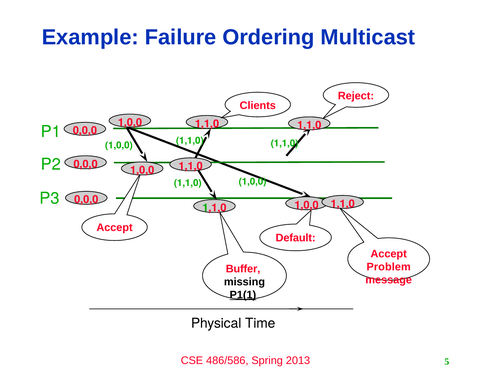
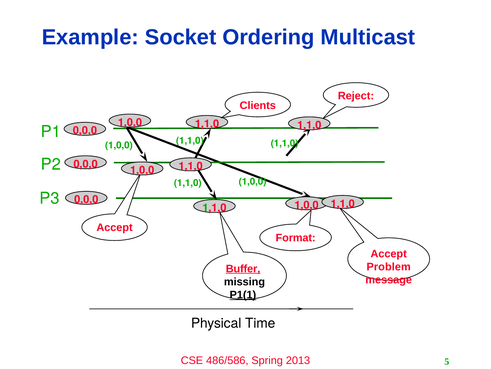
Failure: Failure -> Socket
Default: Default -> Format
Buffer underline: none -> present
